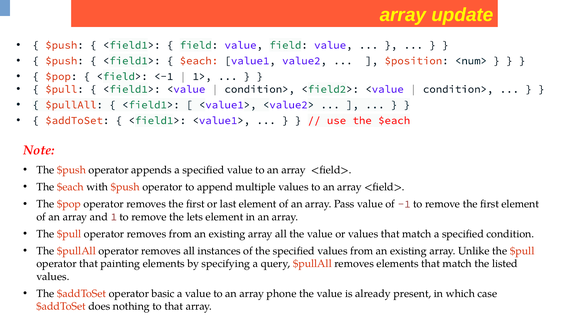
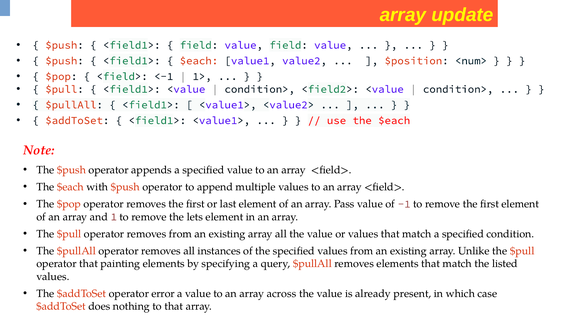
basic: basic -> error
phone: phone -> across
